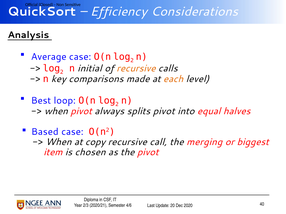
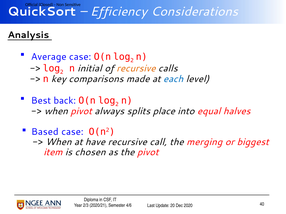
each colour: orange -> blue
loop: loop -> back
splits pivot: pivot -> place
copy: copy -> have
